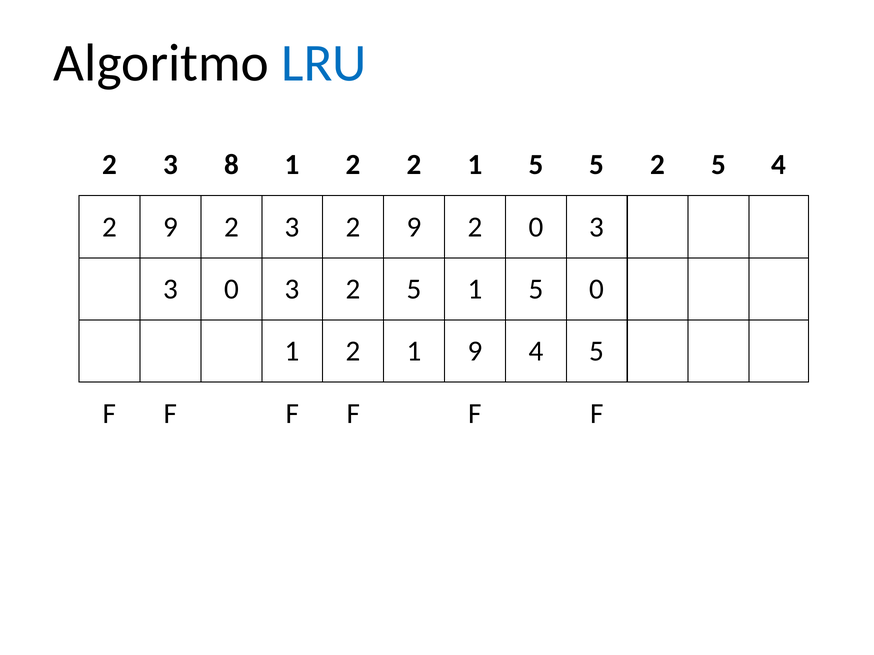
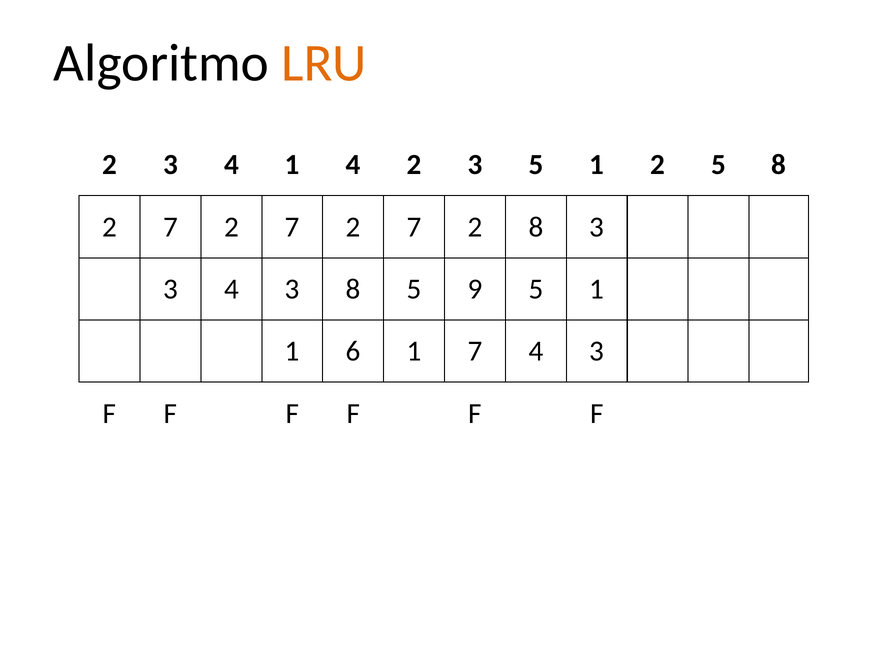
LRU colour: blue -> orange
2 3 8: 8 -> 4
2 at (353, 165): 2 -> 4
1 at (475, 165): 1 -> 3
5 at (597, 165): 5 -> 1
5 4: 4 -> 8
9 at (170, 227): 9 -> 7
3 at (292, 227): 3 -> 7
9 at (414, 227): 9 -> 7
2 0: 0 -> 8
0 at (231, 289): 0 -> 4
2 at (353, 289): 2 -> 8
5 1: 1 -> 9
0 at (597, 289): 0 -> 1
2 at (353, 352): 2 -> 6
1 9: 9 -> 7
5 at (597, 352): 5 -> 3
